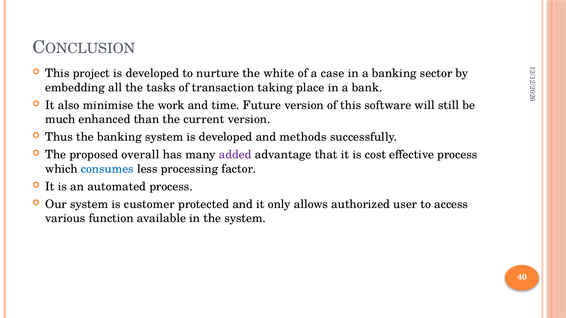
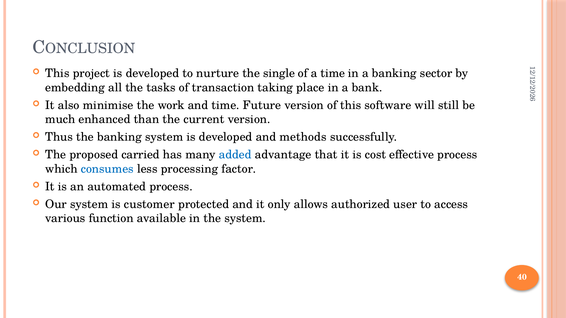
white: white -> single
a case: case -> time
overall: overall -> carried
added colour: purple -> blue
